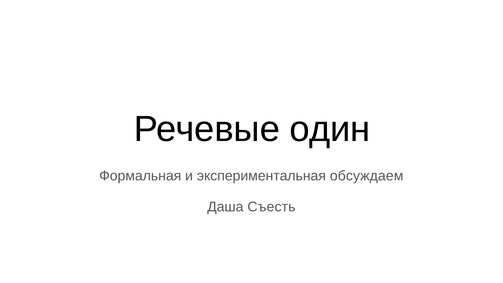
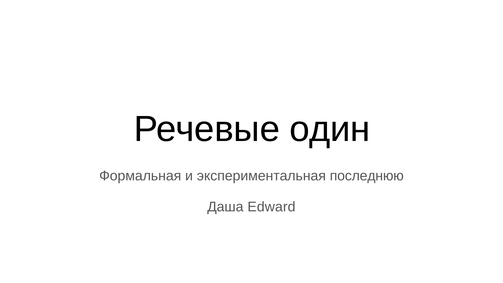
обсуждаем: обсуждаем -> последнюю
Съесть: Съесть -> Edward
